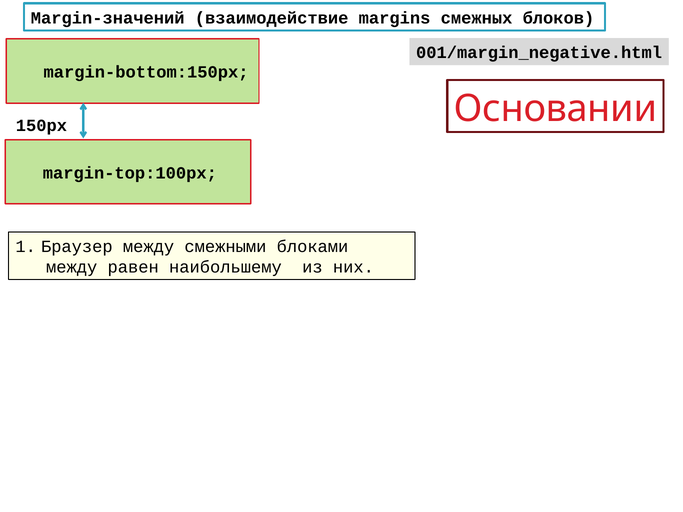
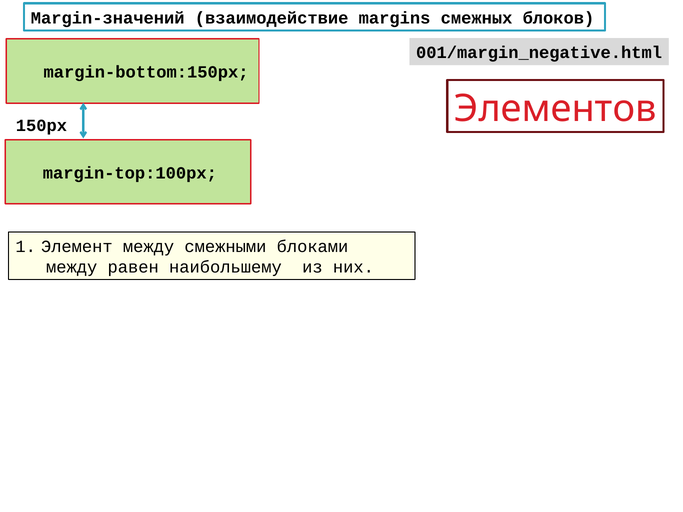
Основании: Основании -> Элементов
Браузер: Браузер -> Элемент
